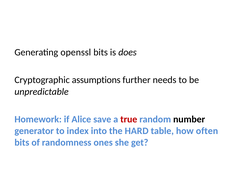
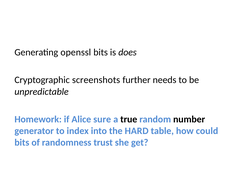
assumptions: assumptions -> screenshots
save: save -> sure
true colour: red -> black
often: often -> could
ones: ones -> trust
